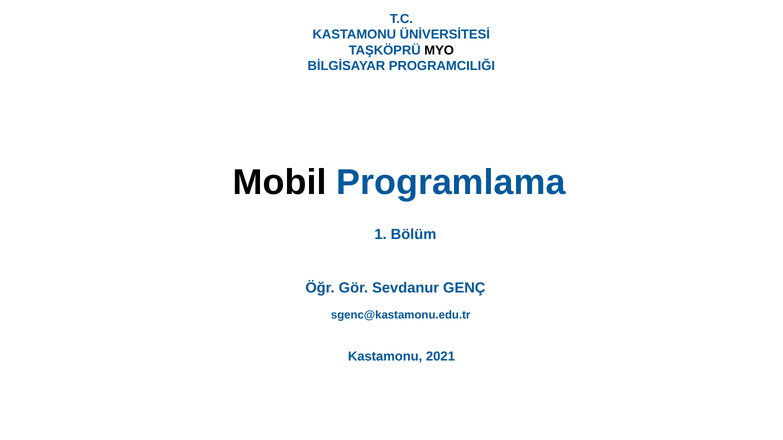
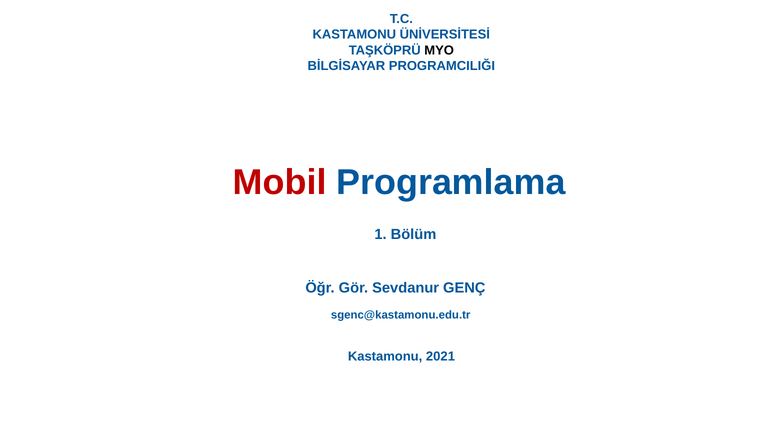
Mobil colour: black -> red
